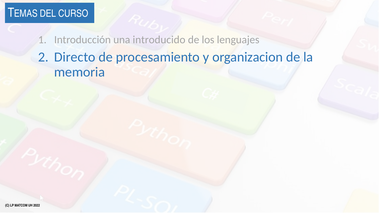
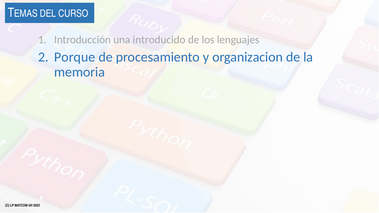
Directo: Directo -> Porque
